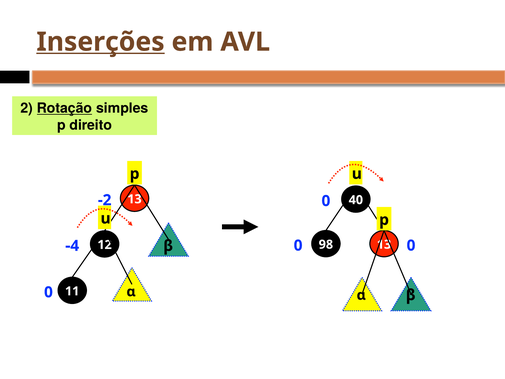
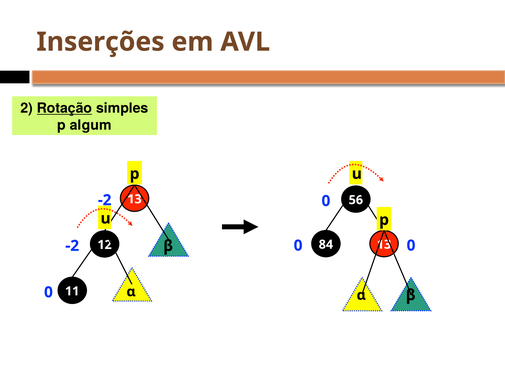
Inserções underline: present -> none
direito: direito -> algum
40: 40 -> 56
98: 98 -> 84
-4 at (72, 246): -4 -> -2
